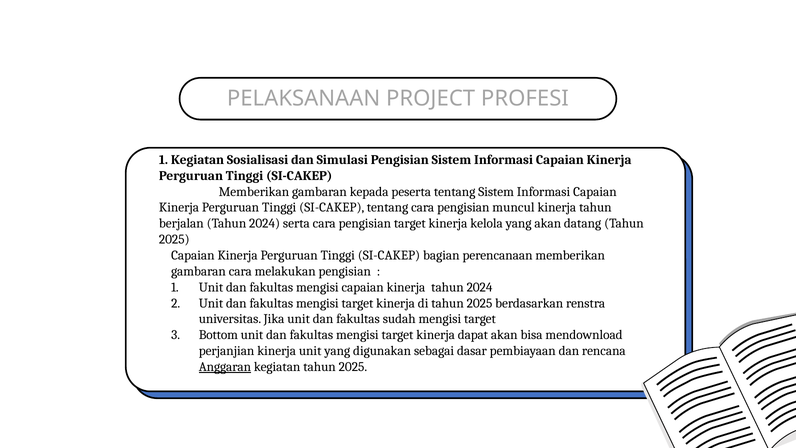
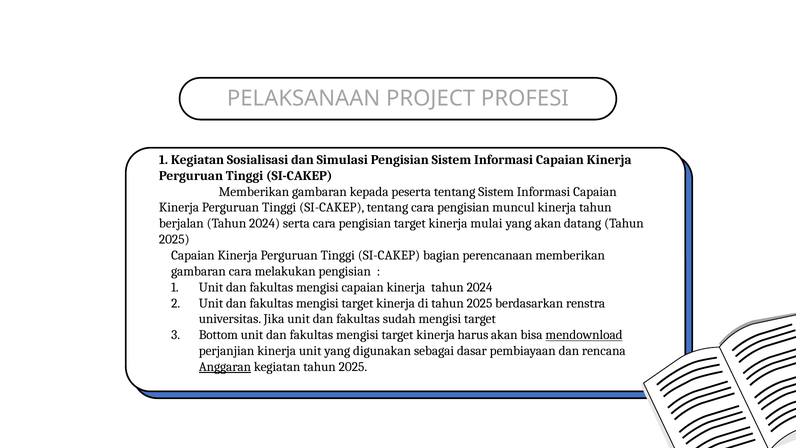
kelola: kelola -> mulai
dapat: dapat -> harus
mendownload underline: none -> present
